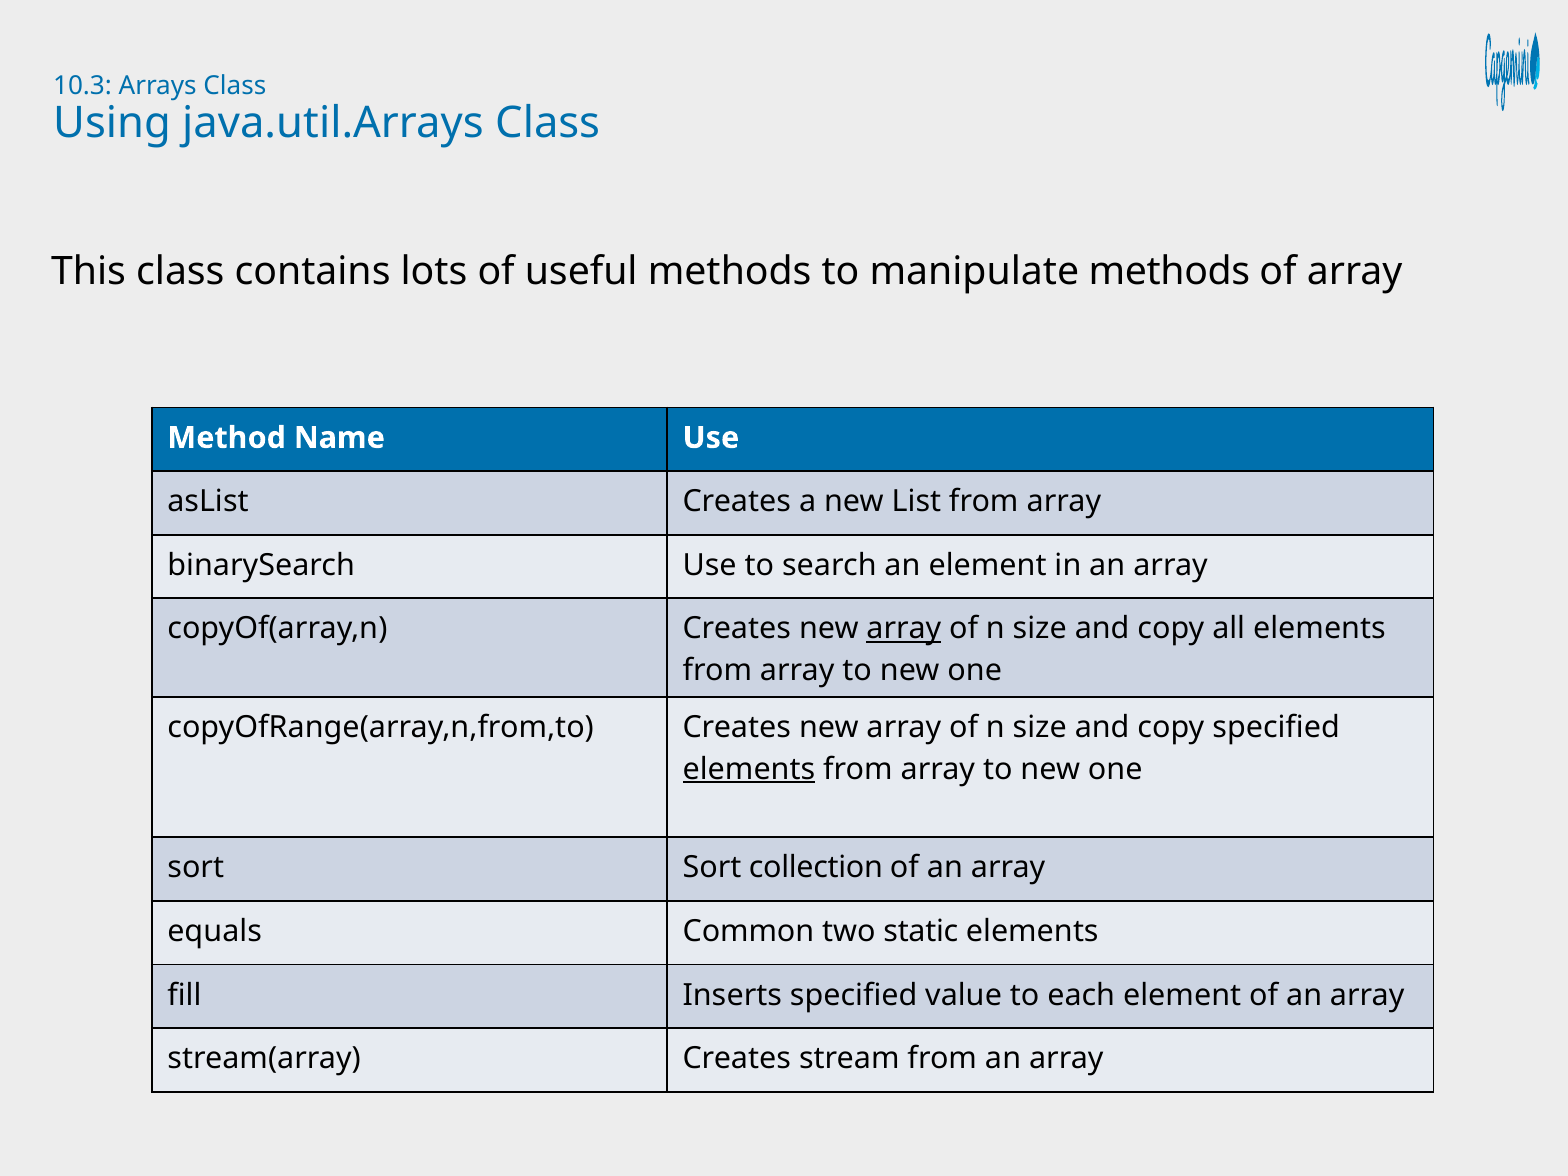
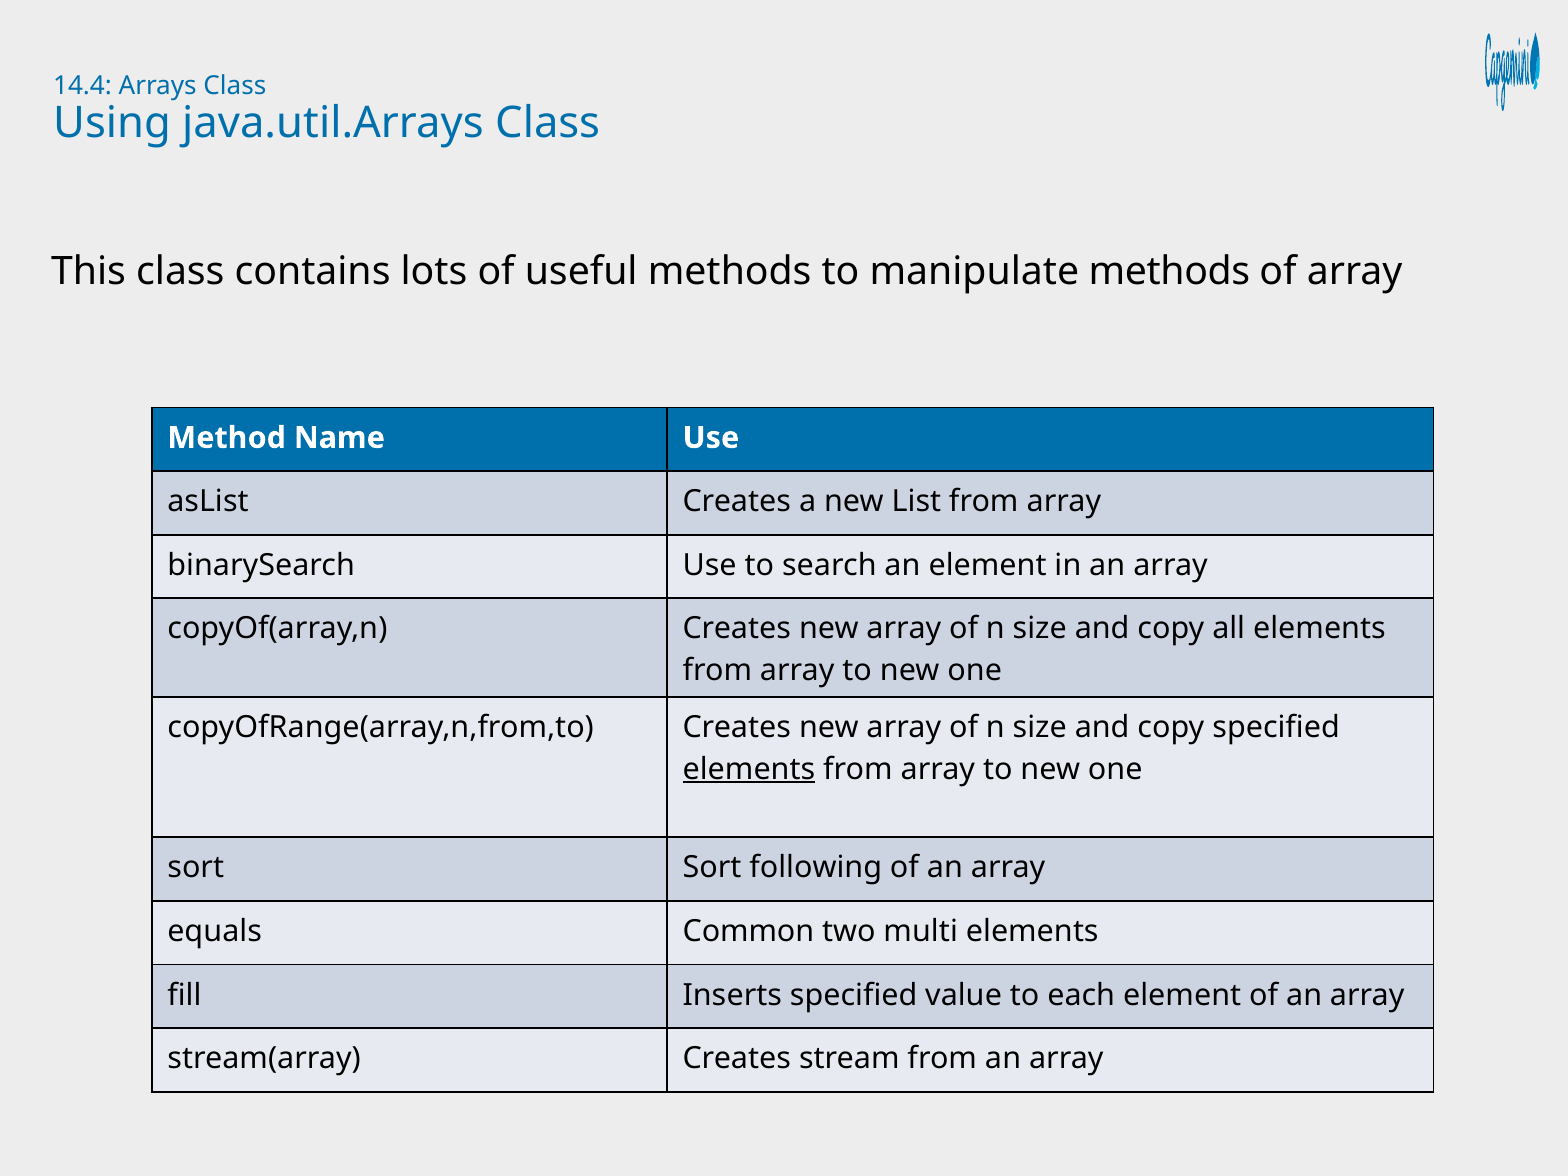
10.3: 10.3 -> 14.4
array at (904, 629) underline: present -> none
collection: collection -> following
static: static -> multi
